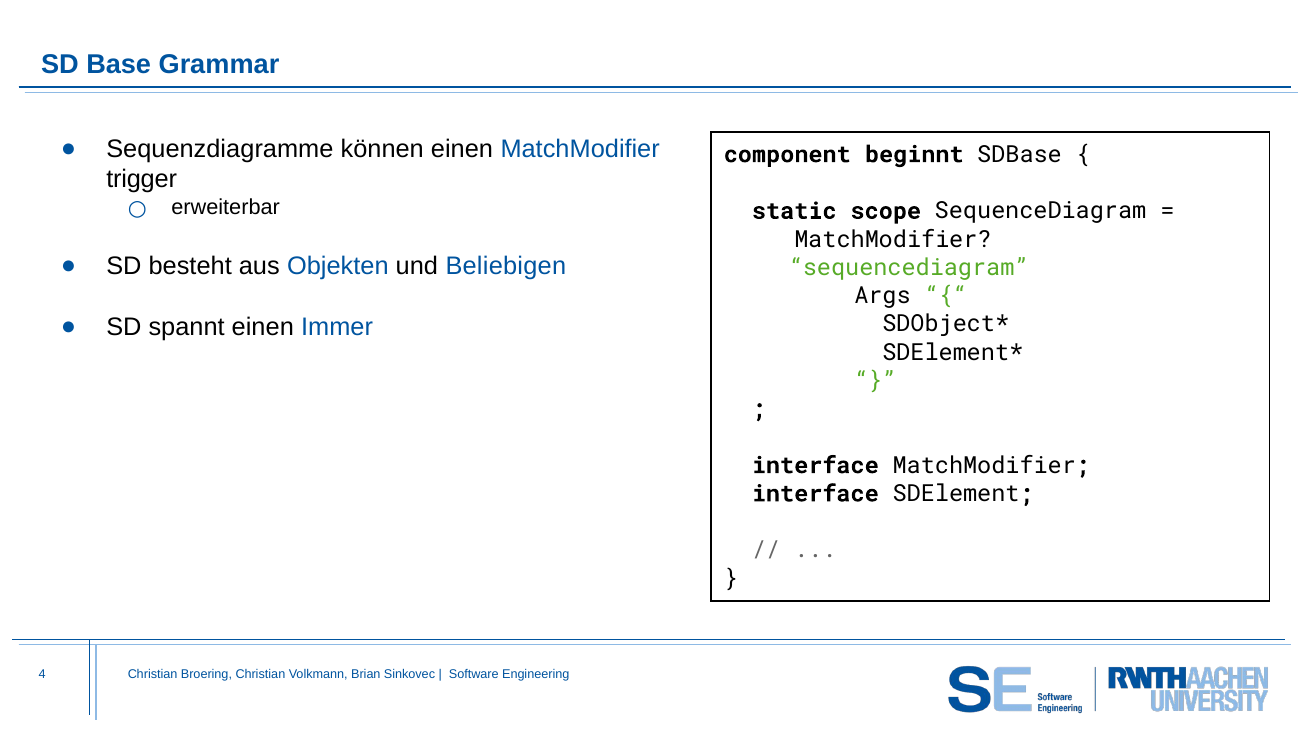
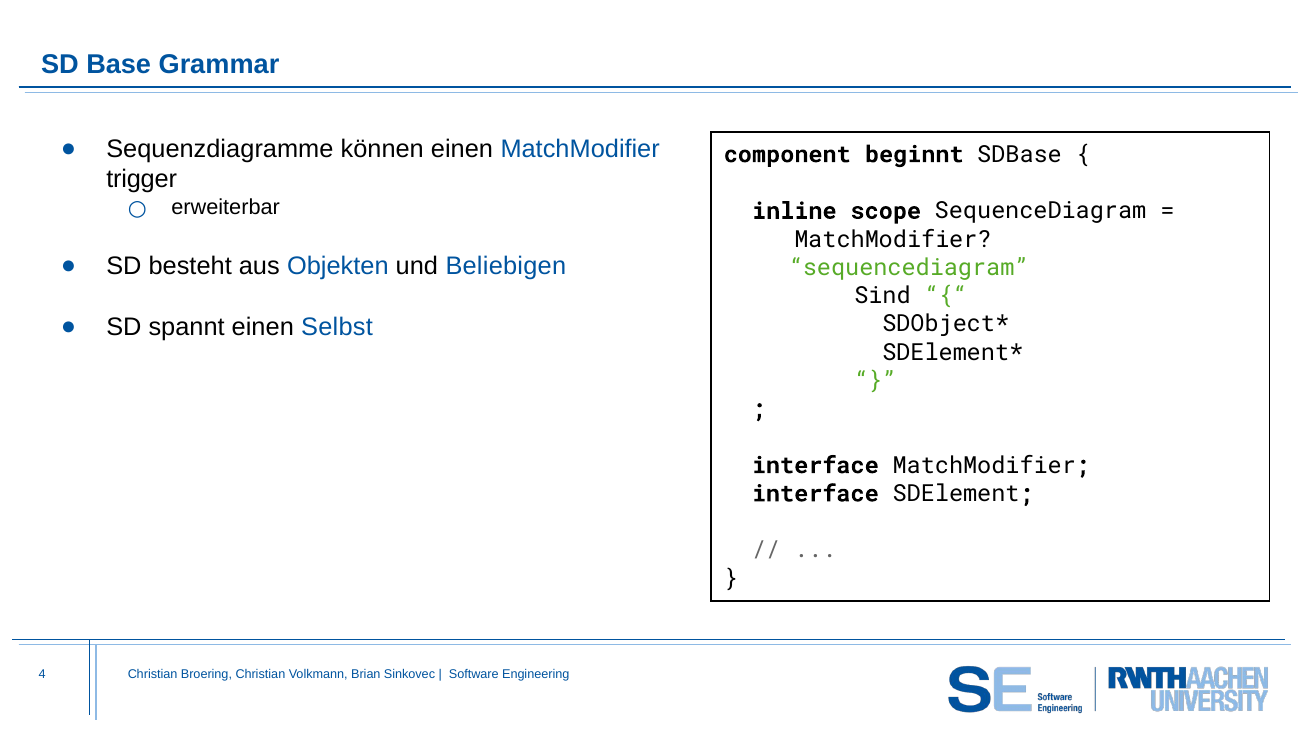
static: static -> inline
Args: Args -> Sind
Immer: Immer -> Selbst
